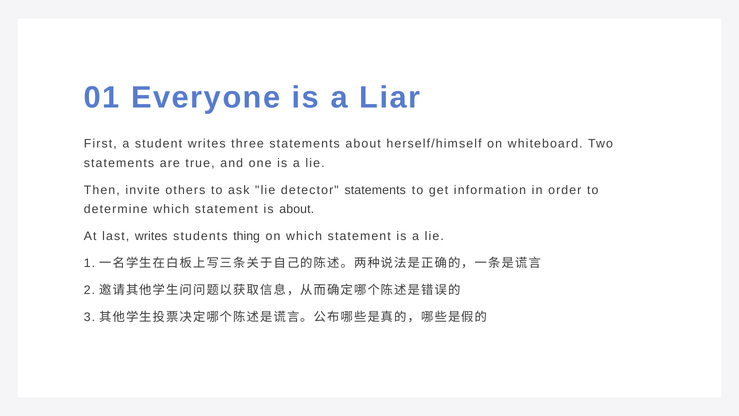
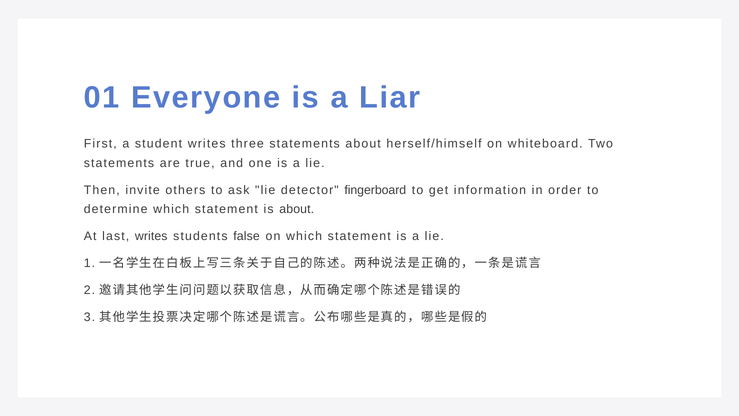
detector statements: statements -> fingerboard
thing: thing -> false
